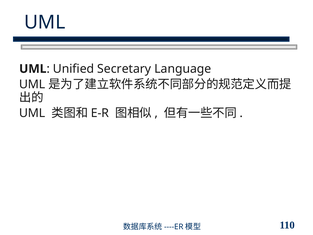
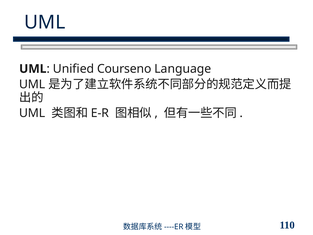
Secretary: Secretary -> Courseno
